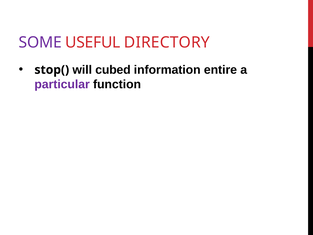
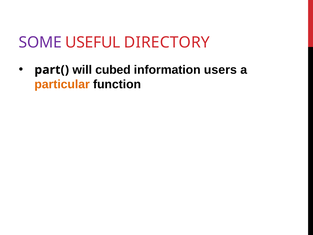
stop(: stop( -> part(
entire: entire -> users
particular colour: purple -> orange
